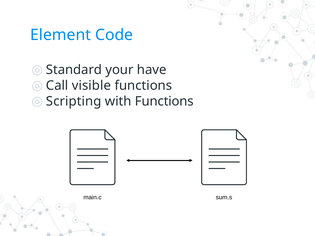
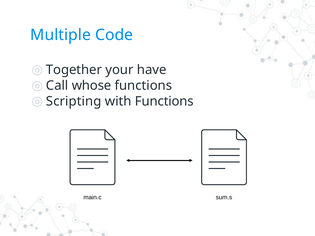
Element: Element -> Multiple
Standard: Standard -> Together
visible: visible -> whose
